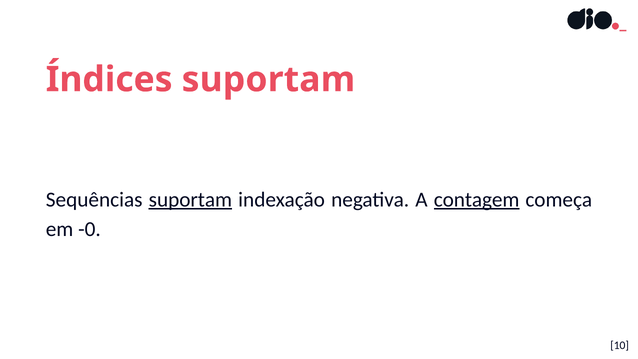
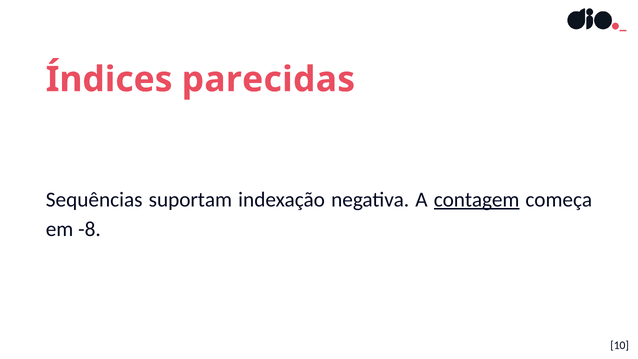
Índices suportam: suportam -> parecidas
suportam at (190, 200) underline: present -> none
-0: -0 -> -8
